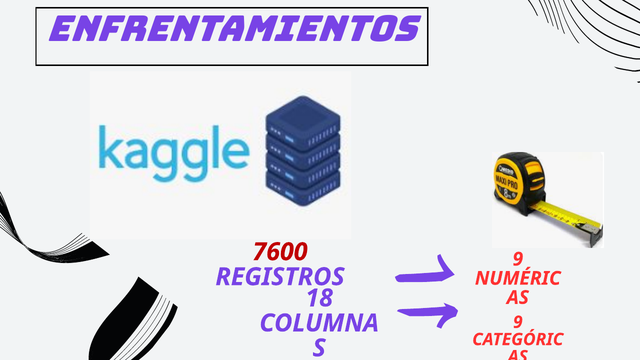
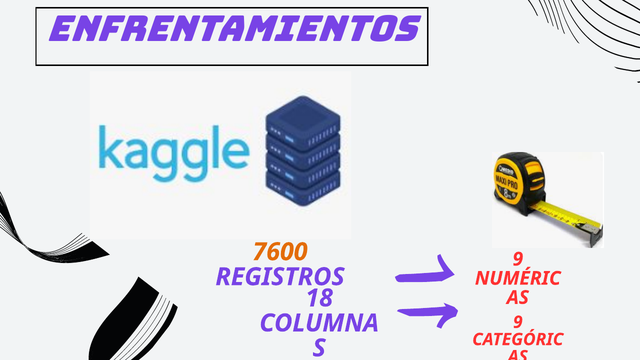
7600 colour: red -> orange
